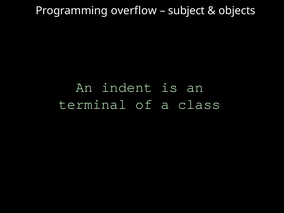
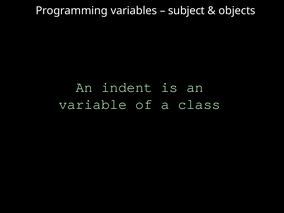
overflow: overflow -> variables
terminal: terminal -> variable
